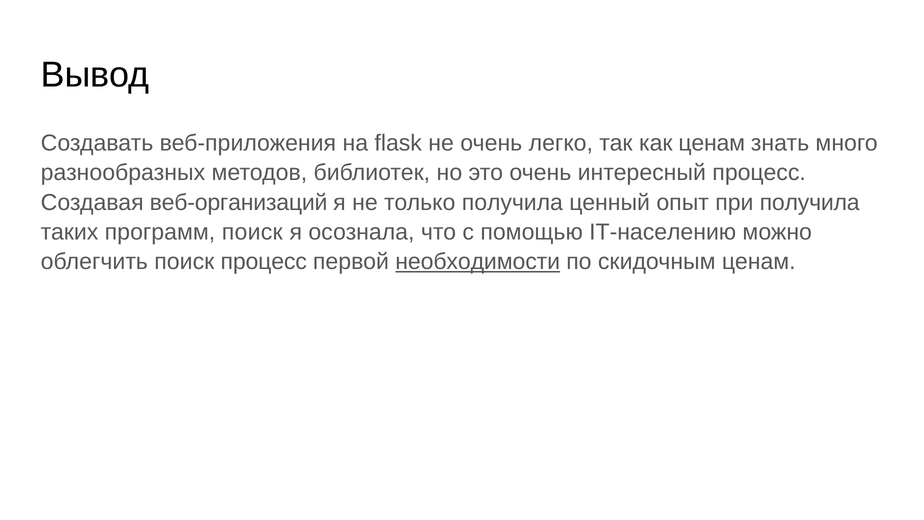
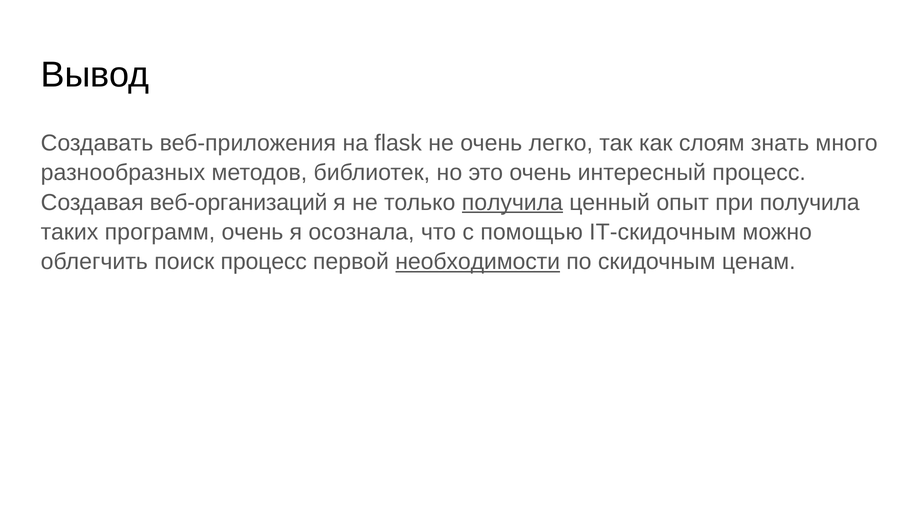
как ценам: ценам -> слоям
получила at (512, 202) underline: none -> present
программ поиск: поиск -> очень
IT-населению: IT-населению -> IT-скидочным
